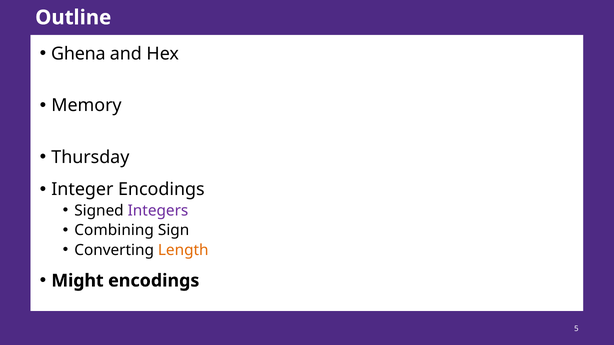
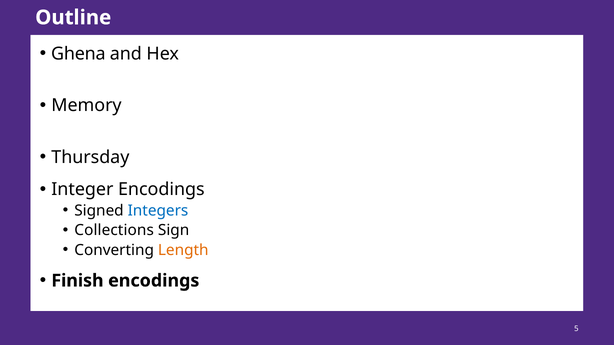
Integers colour: purple -> blue
Combining: Combining -> Collections
Might: Might -> Finish
